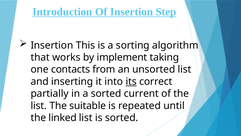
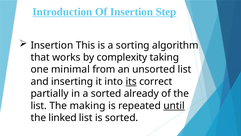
implement: implement -> complexity
contacts: contacts -> minimal
current: current -> already
suitable: suitable -> making
until underline: none -> present
